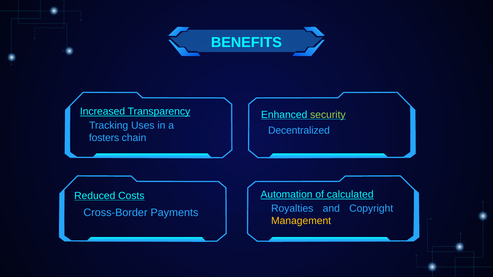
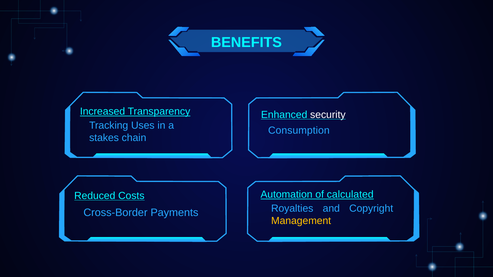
security colour: light green -> white
Decentralized: Decentralized -> Consumption
fosters: fosters -> stakes
